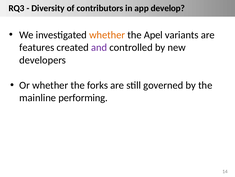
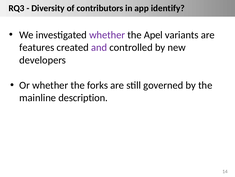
develop: develop -> identify
whether at (107, 35) colour: orange -> purple
performing: performing -> description
